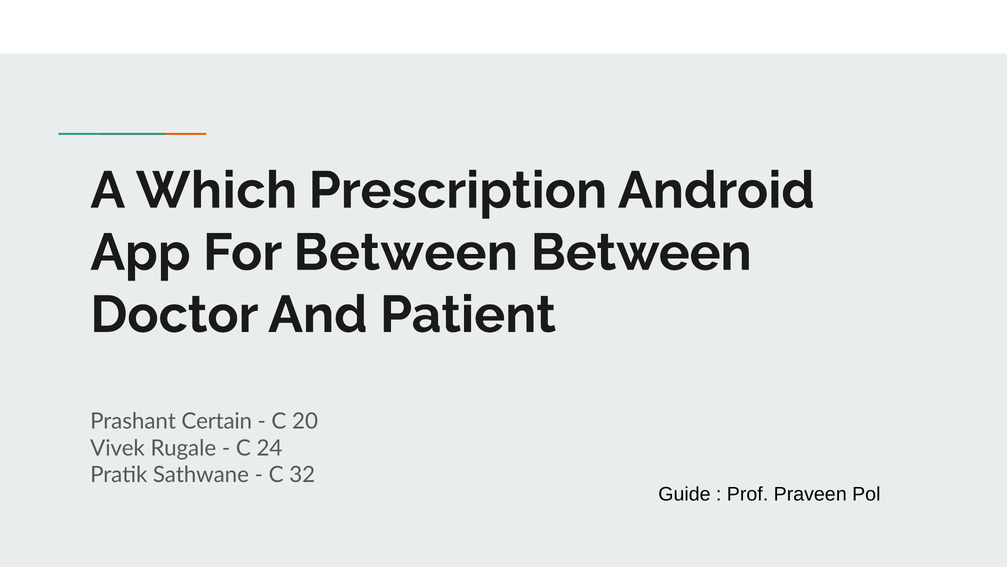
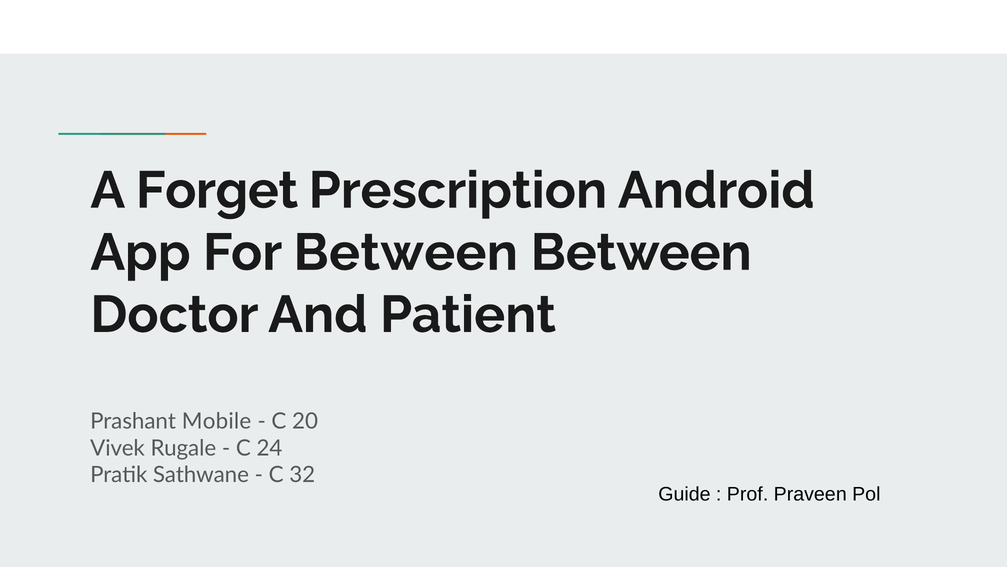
Which: Which -> Forget
Certain: Certain -> Mobile
